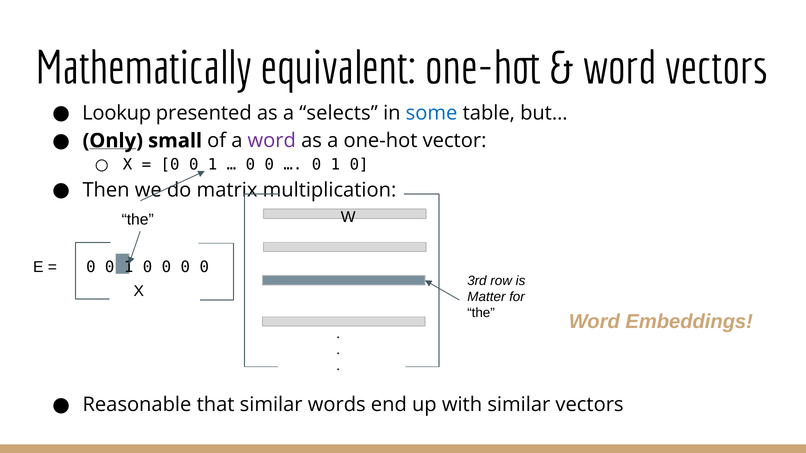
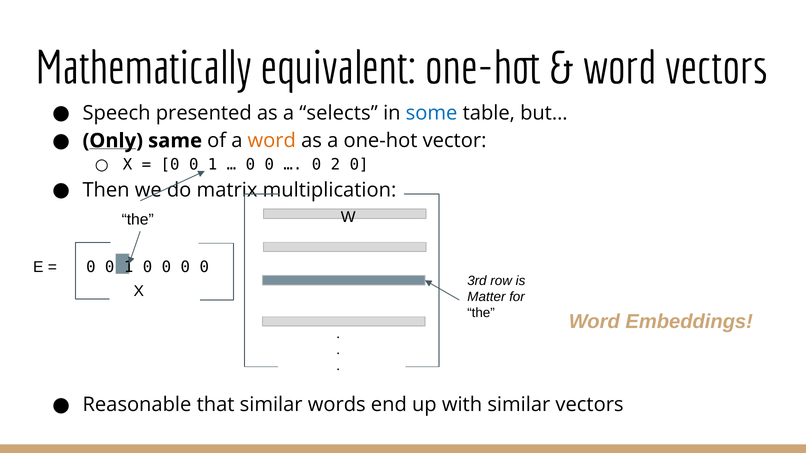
Lookup: Lookup -> Speech
small: small -> same
word at (272, 141) colour: purple -> orange
1 at (335, 165): 1 -> 2
